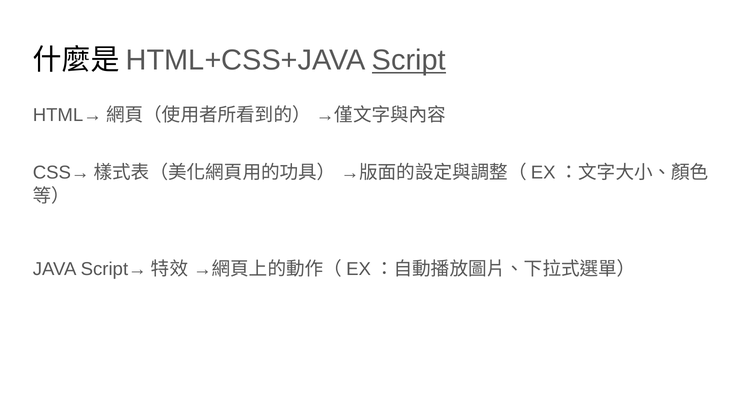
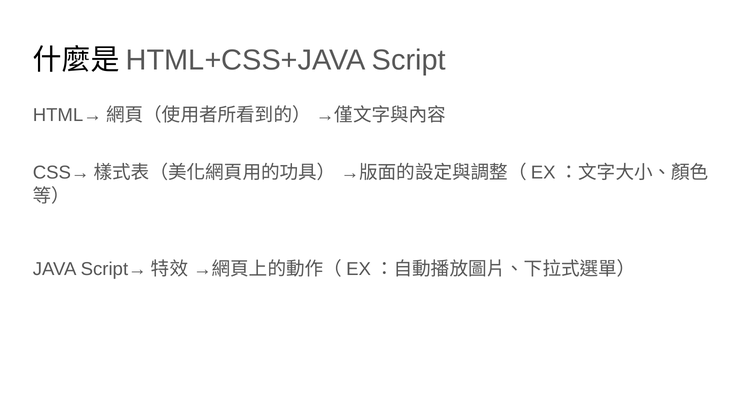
Script underline: present -> none
